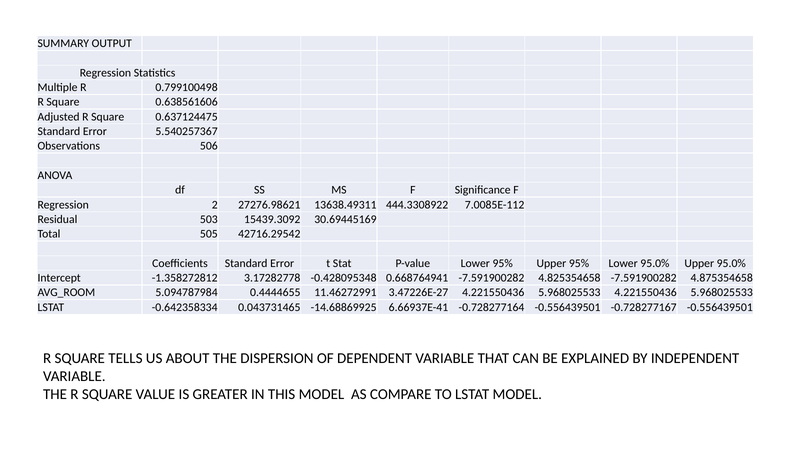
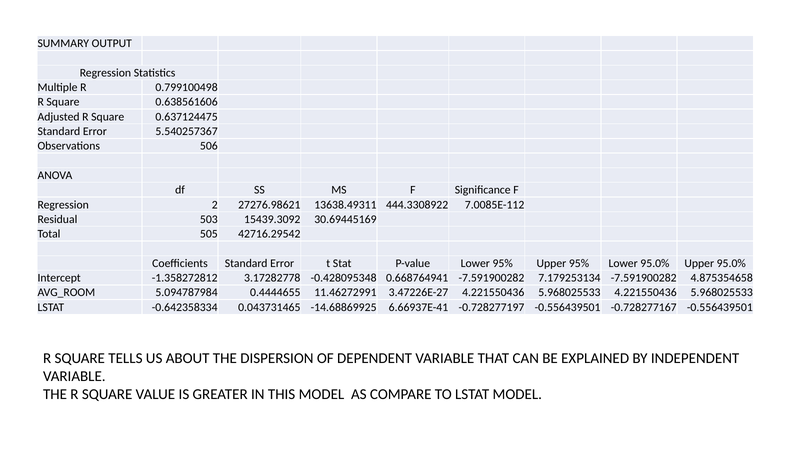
4.825354658: 4.825354658 -> 7.179253134
-0.728277164: -0.728277164 -> -0.728277197
